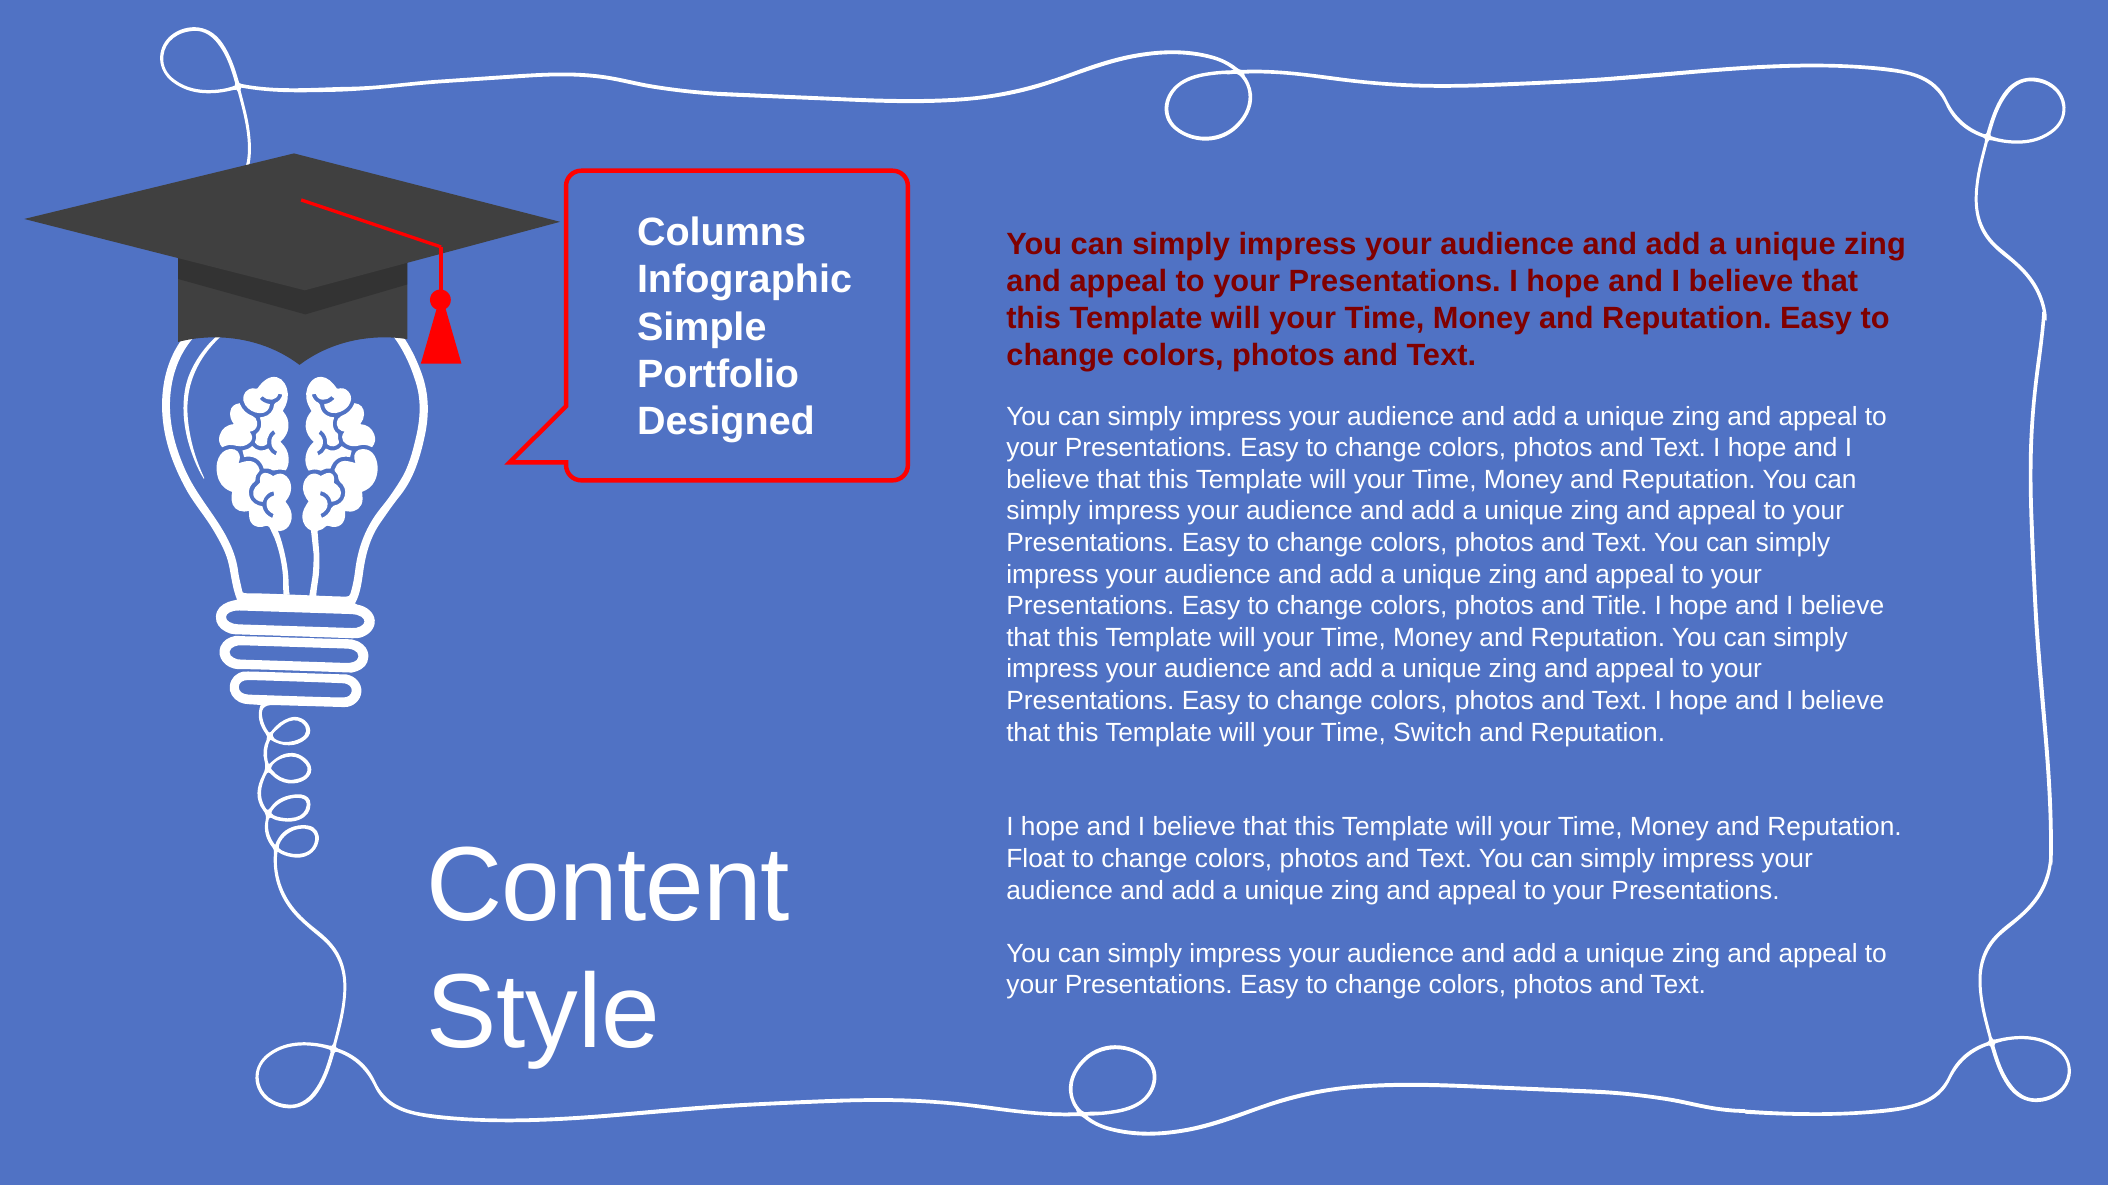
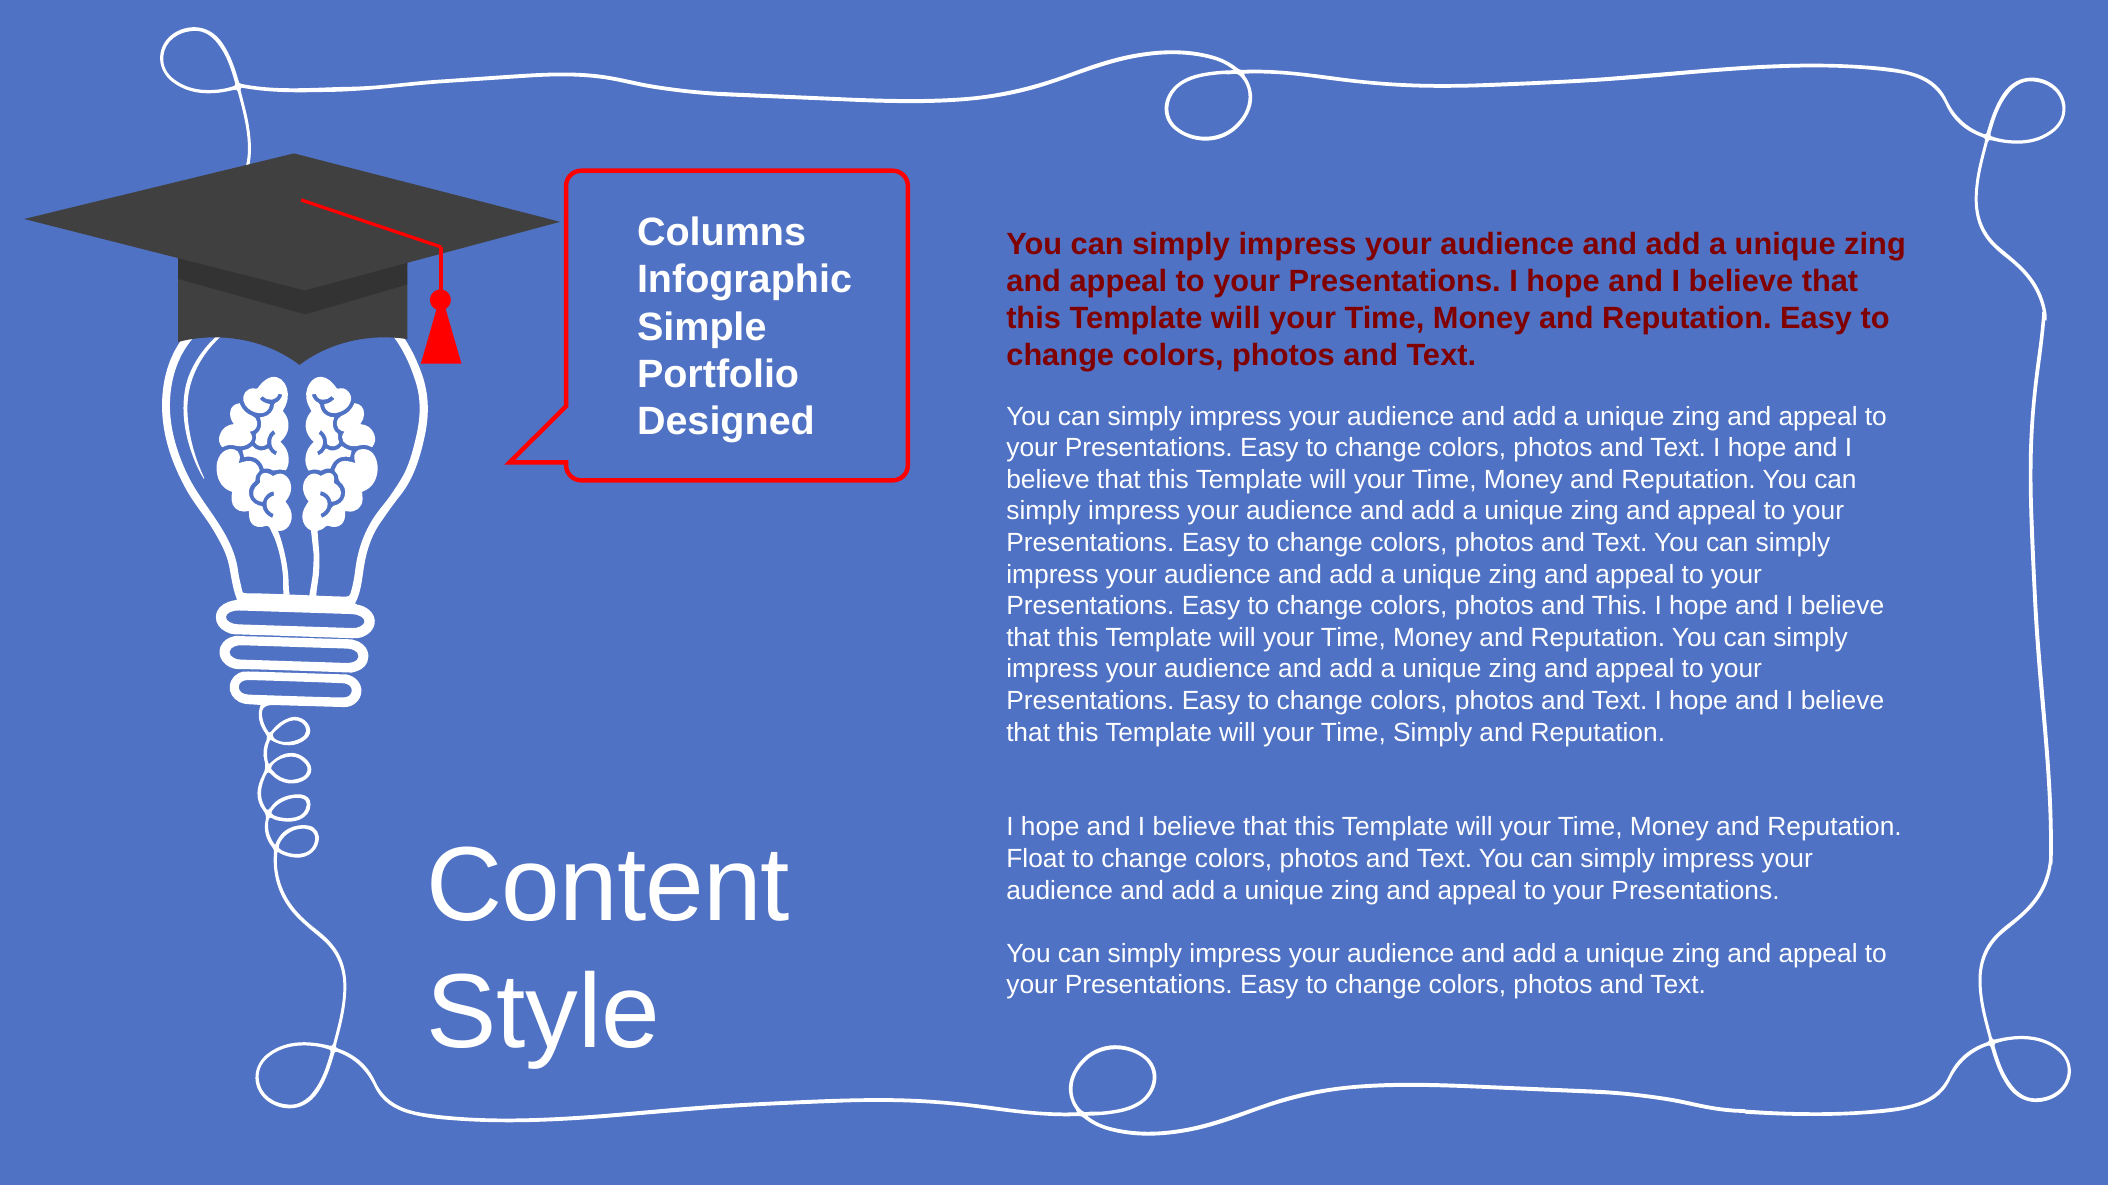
and Title: Title -> This
Time Switch: Switch -> Simply
